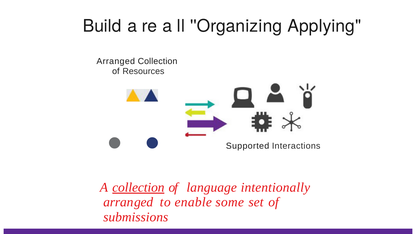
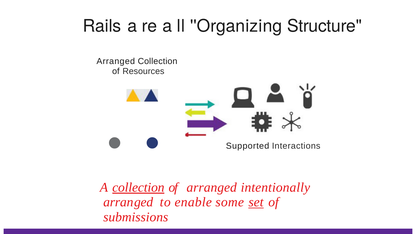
Build: Build -> Rails
Applying: Applying -> Structure
of language: language -> arranged
set underline: none -> present
